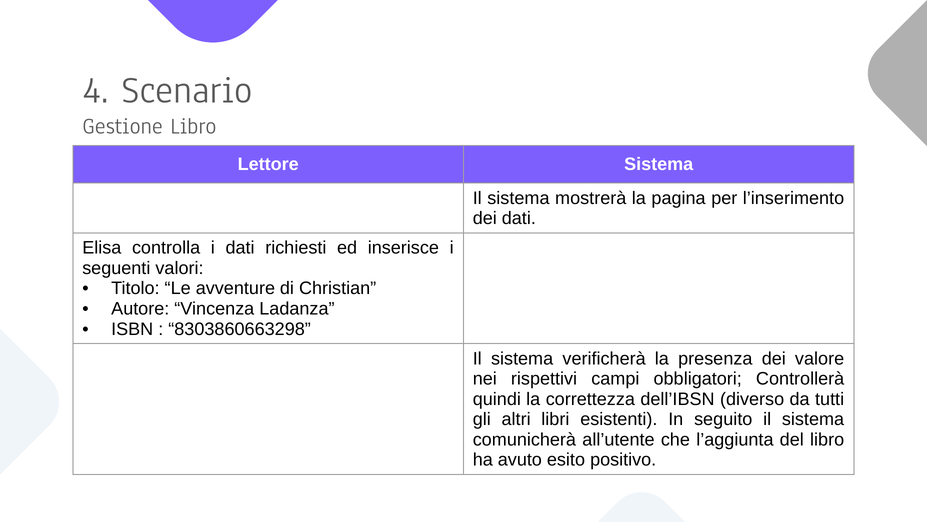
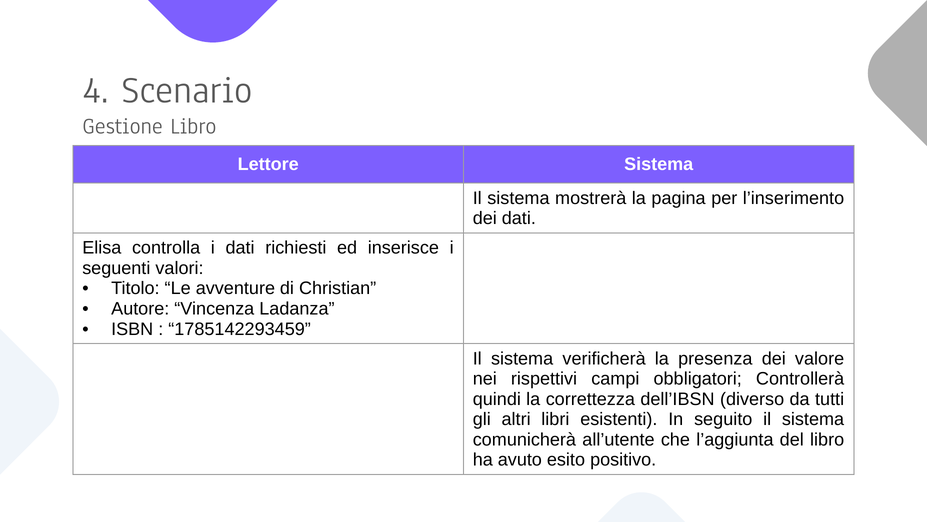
8303860663298: 8303860663298 -> 1785142293459
